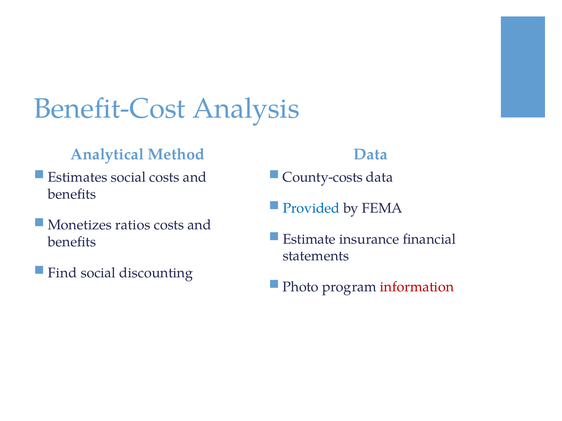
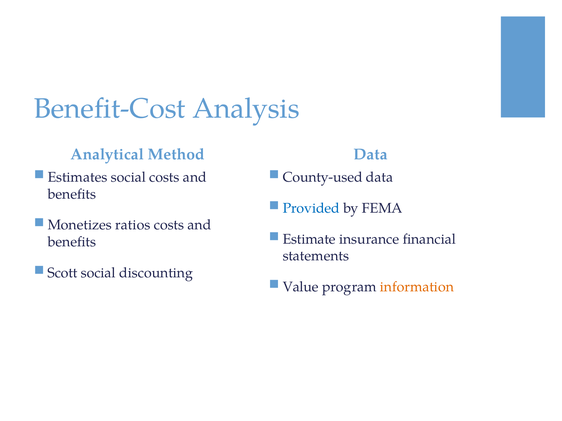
County-costs: County-costs -> County-used
Find: Find -> Scott
Photo: Photo -> Value
information colour: red -> orange
